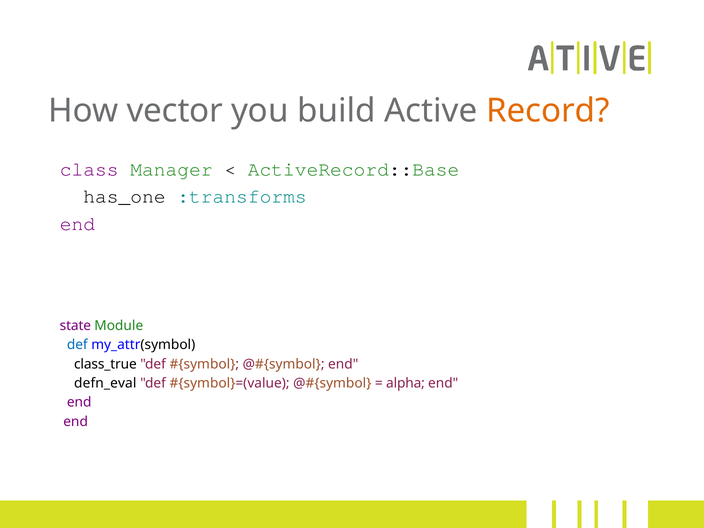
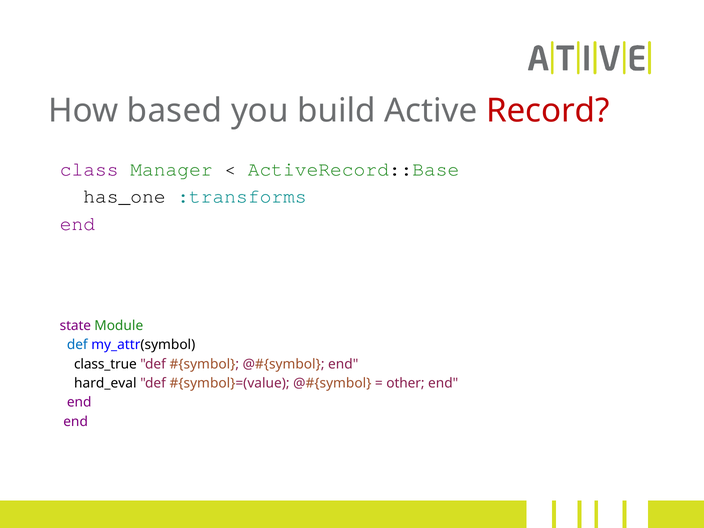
vector: vector -> based
Record colour: orange -> red
defn_eval: defn_eval -> hard_eval
alpha: alpha -> other
